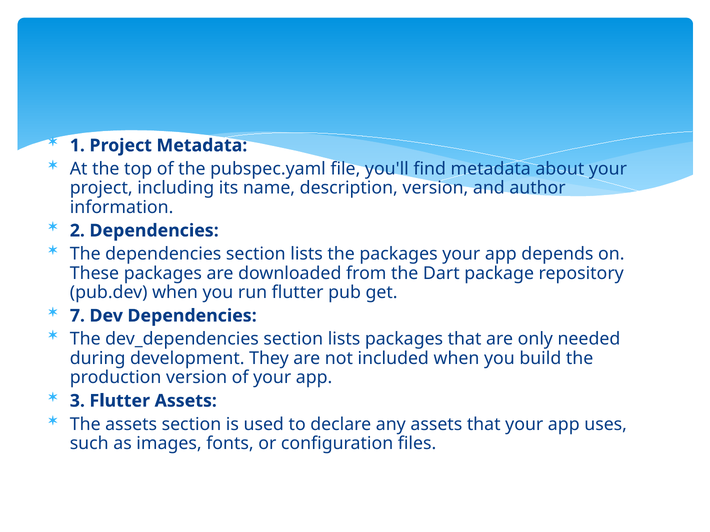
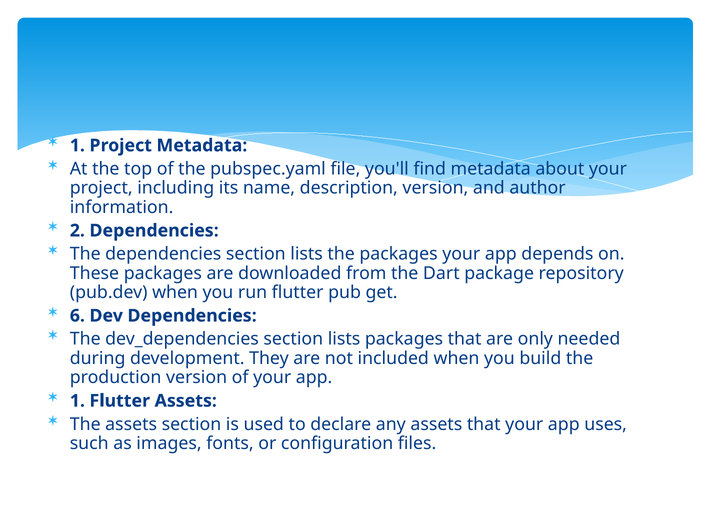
7: 7 -> 6
3 at (77, 401): 3 -> 1
